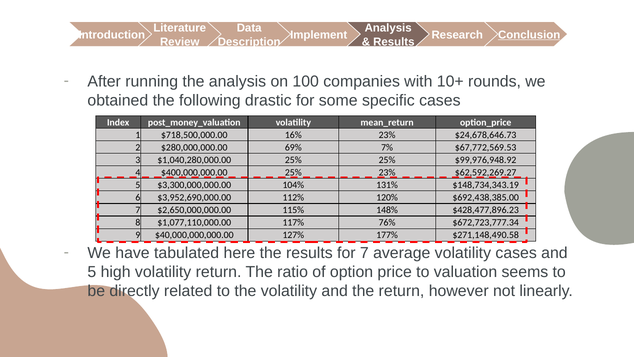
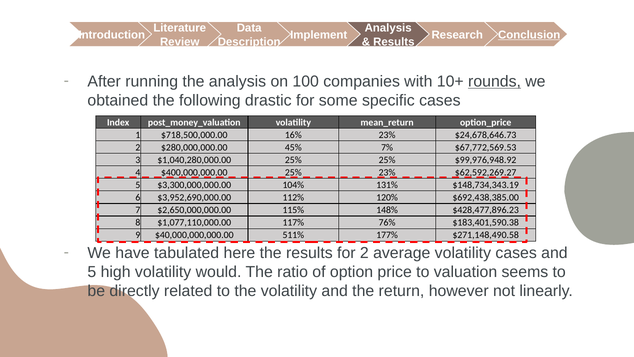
rounds underline: none -> present
69%: 69% -> 45%
$672,723,777.34: $672,723,777.34 -> $183,401,590.38
127%: 127% -> 511%
for 7: 7 -> 2
volatility return: return -> would
